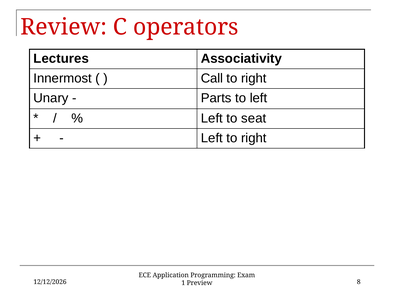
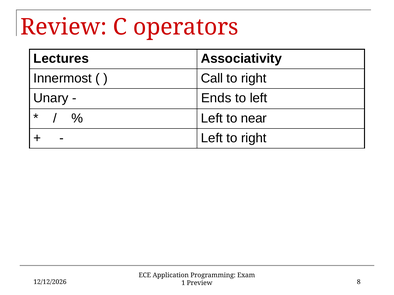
Parts: Parts -> Ends
seat: seat -> near
